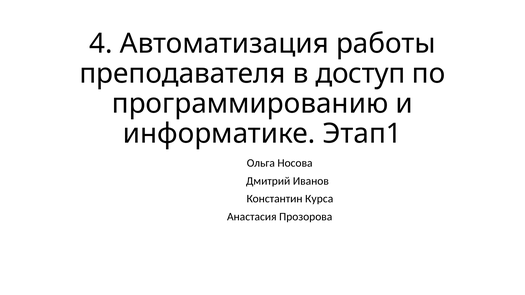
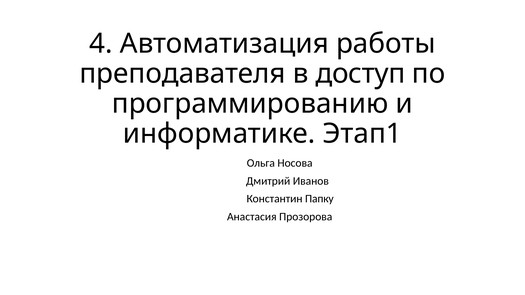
Курса: Курса -> Папку
